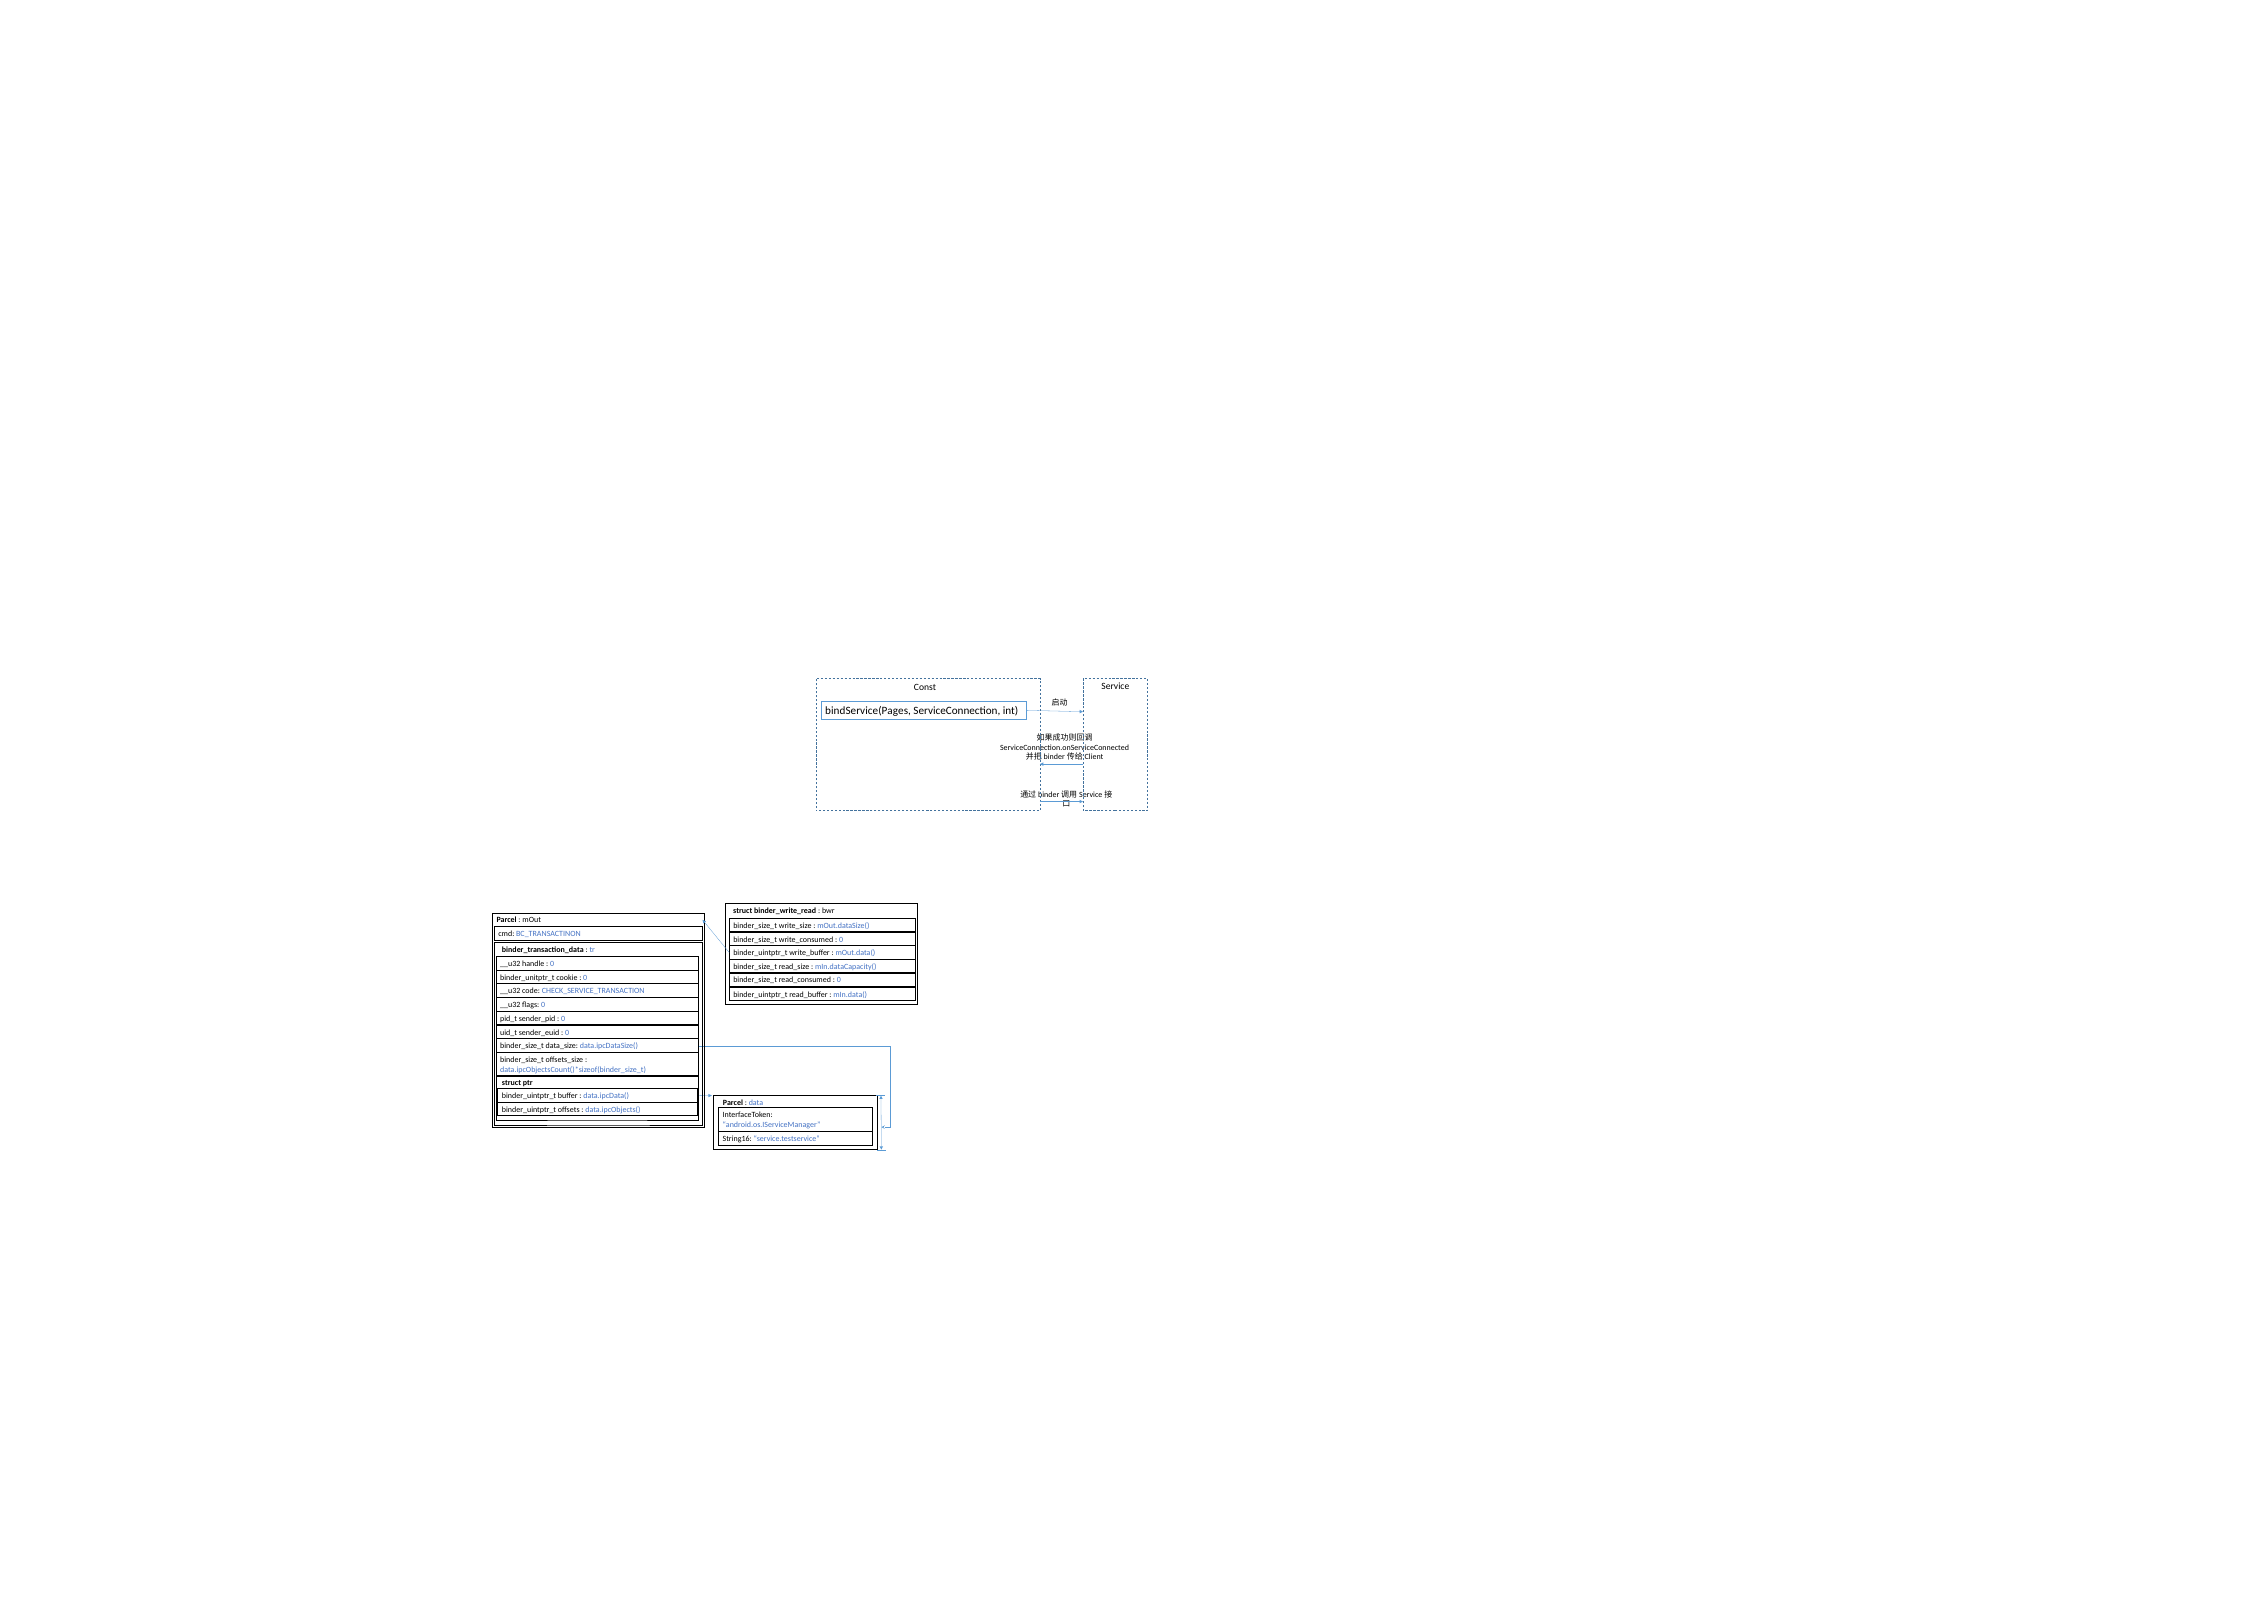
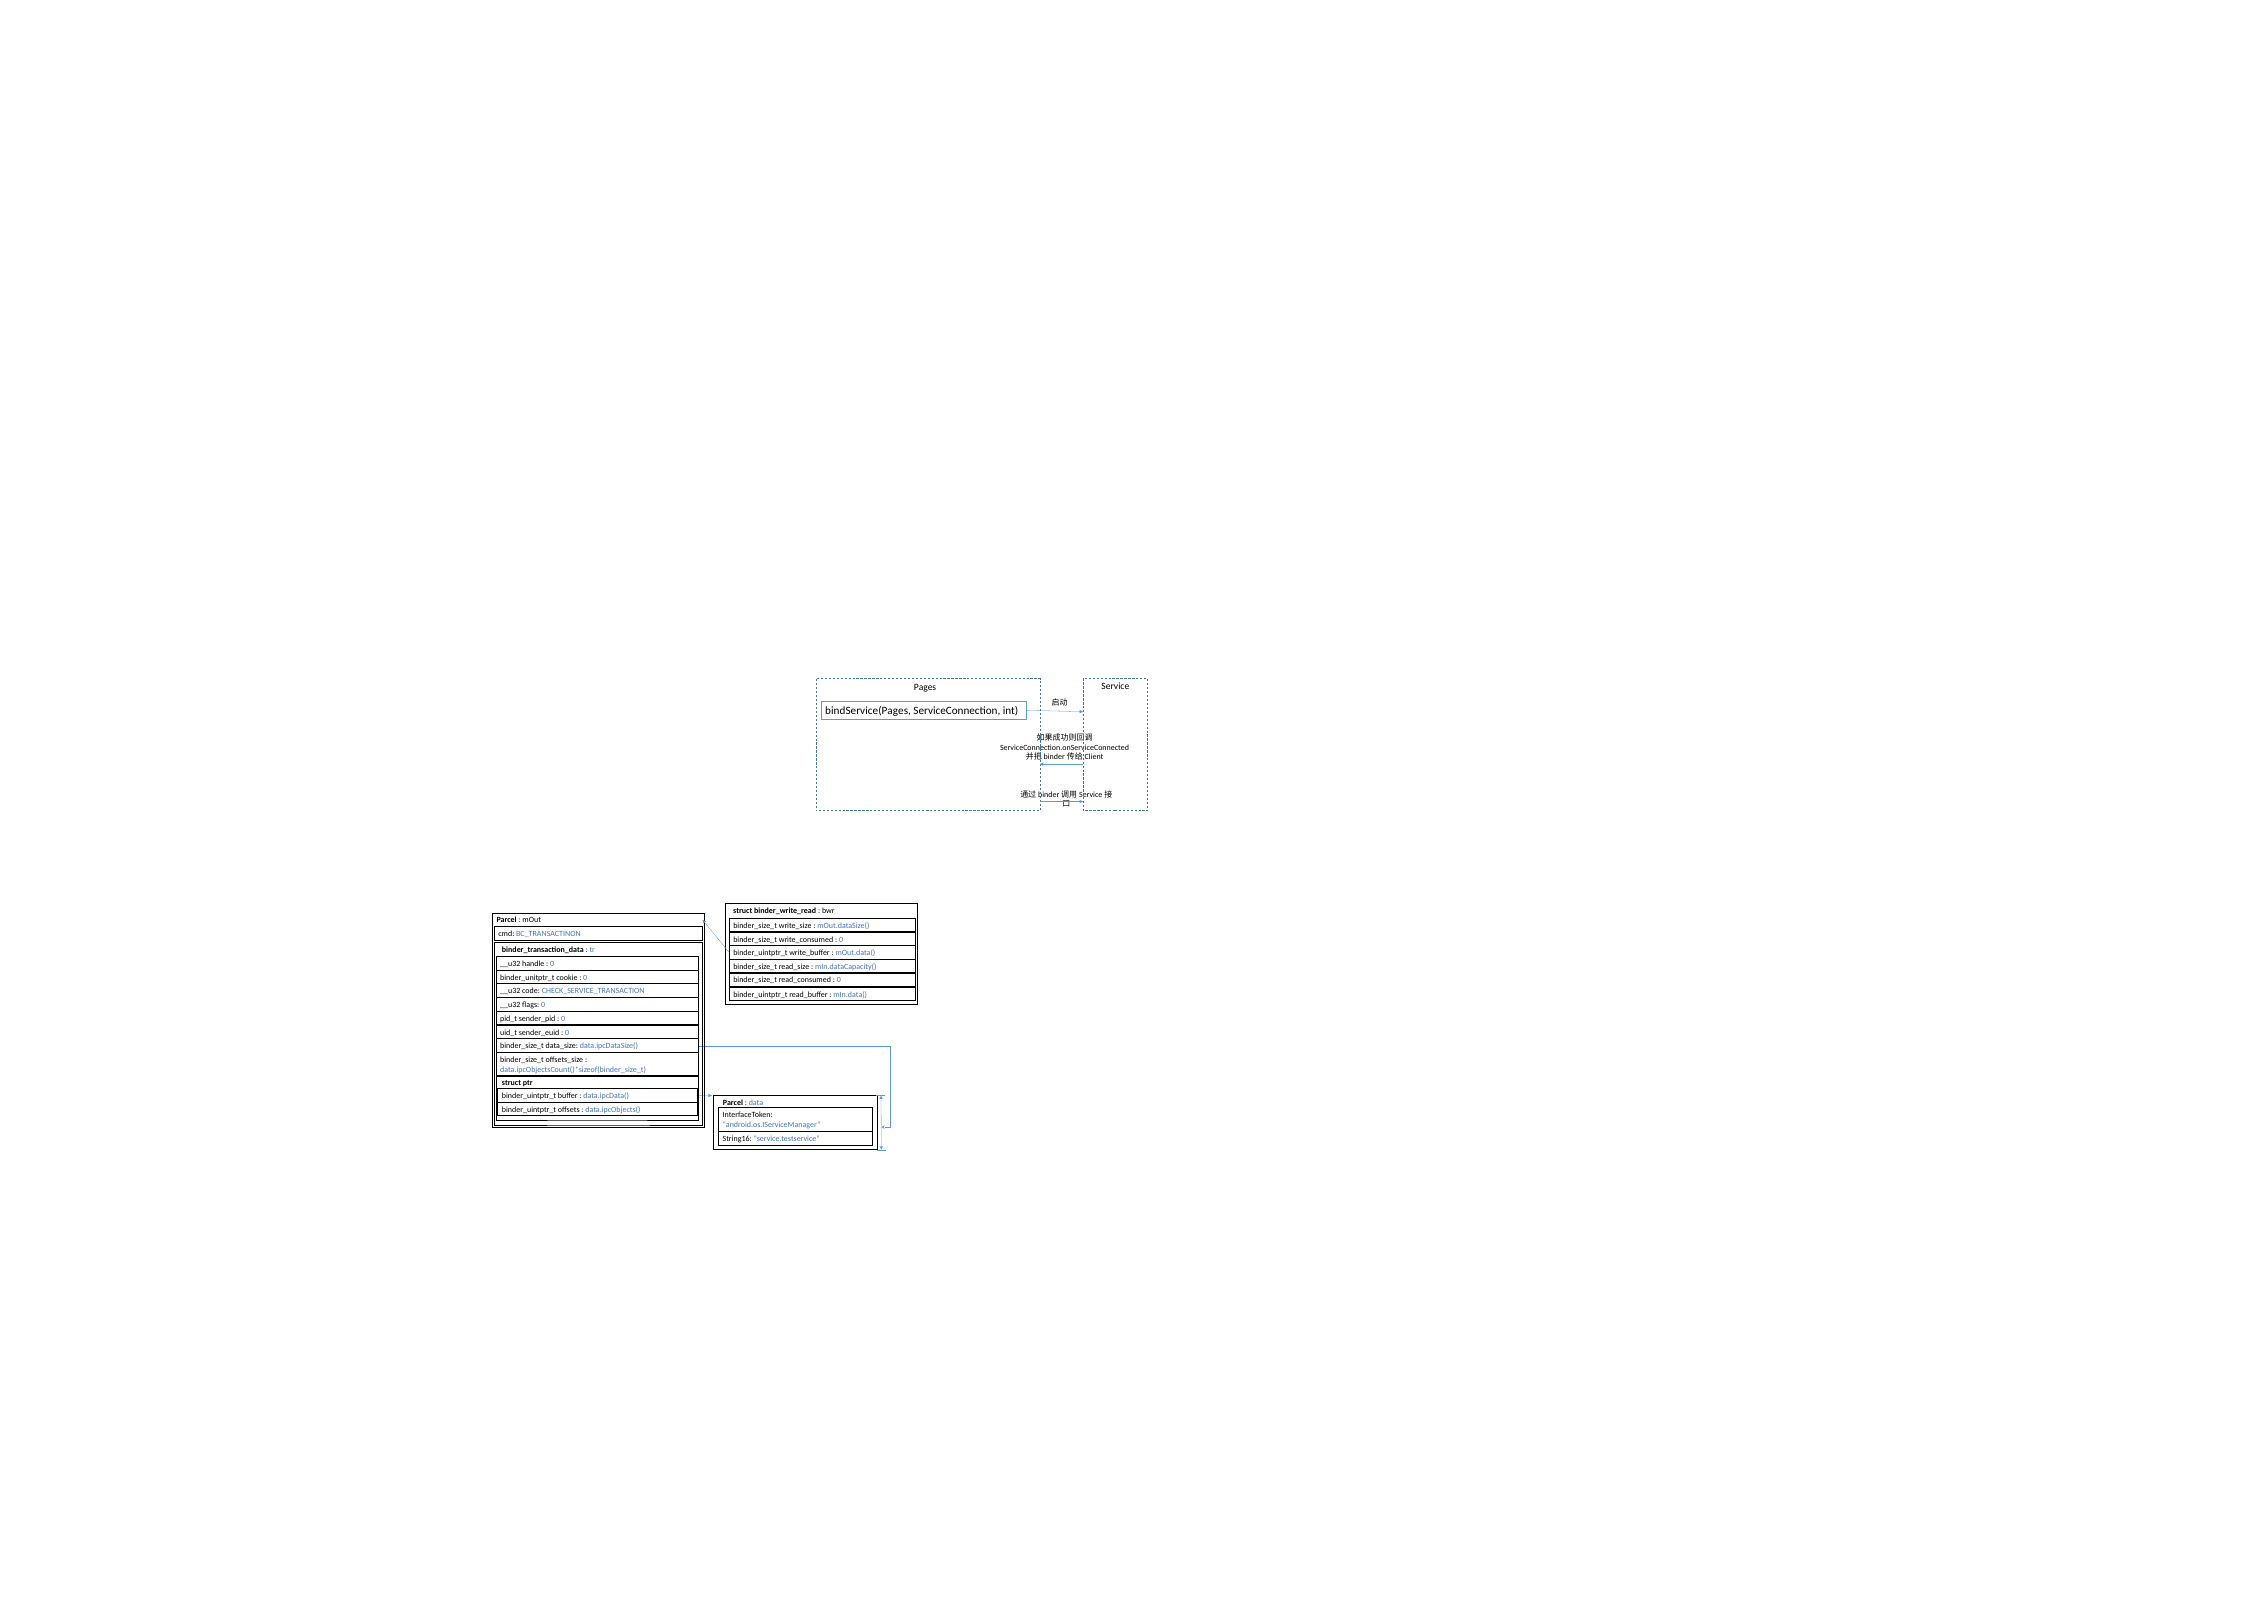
Const: Const -> Pages
